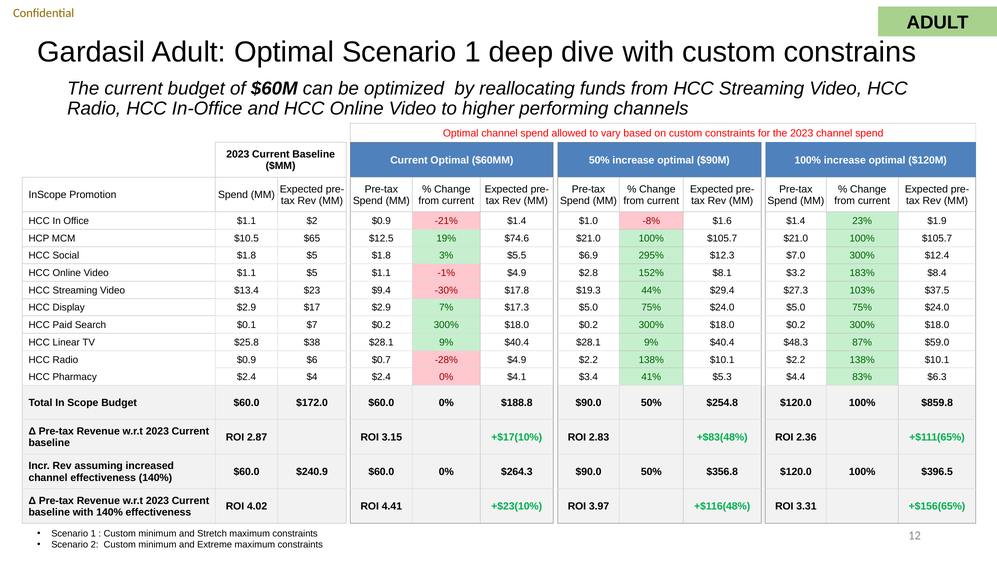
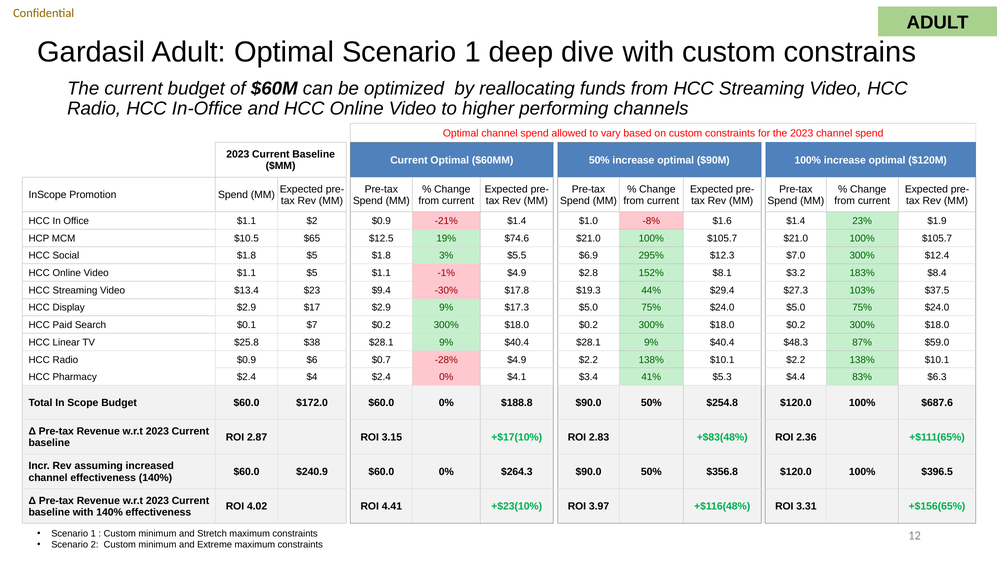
$2.9 7%: 7% -> 9%
$859.8: $859.8 -> $687.6
